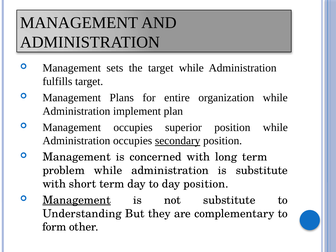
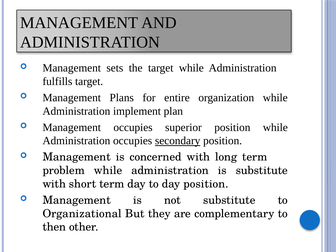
Management at (77, 200) underline: present -> none
Understanding: Understanding -> Organizational
form: form -> then
